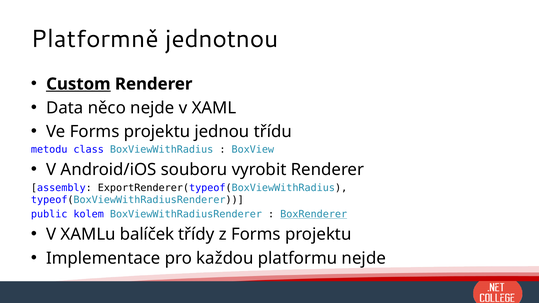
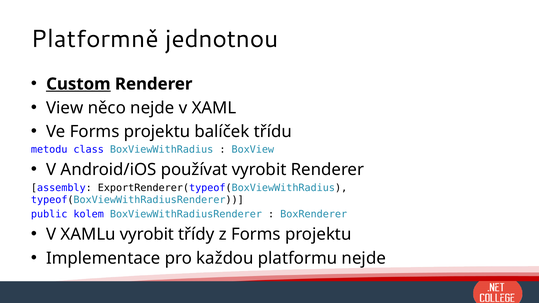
Data: Data -> View
jednou: jednou -> balíček
souboru: souboru -> používat
BoxRenderer underline: present -> none
XAMLu balíček: balíček -> vyrobit
